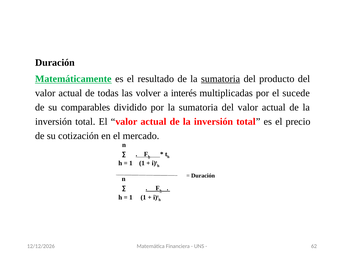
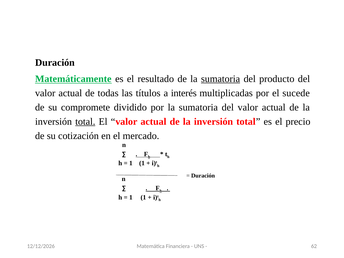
volver: volver -> títulos
comparables: comparables -> compromete
total at (85, 122) underline: none -> present
